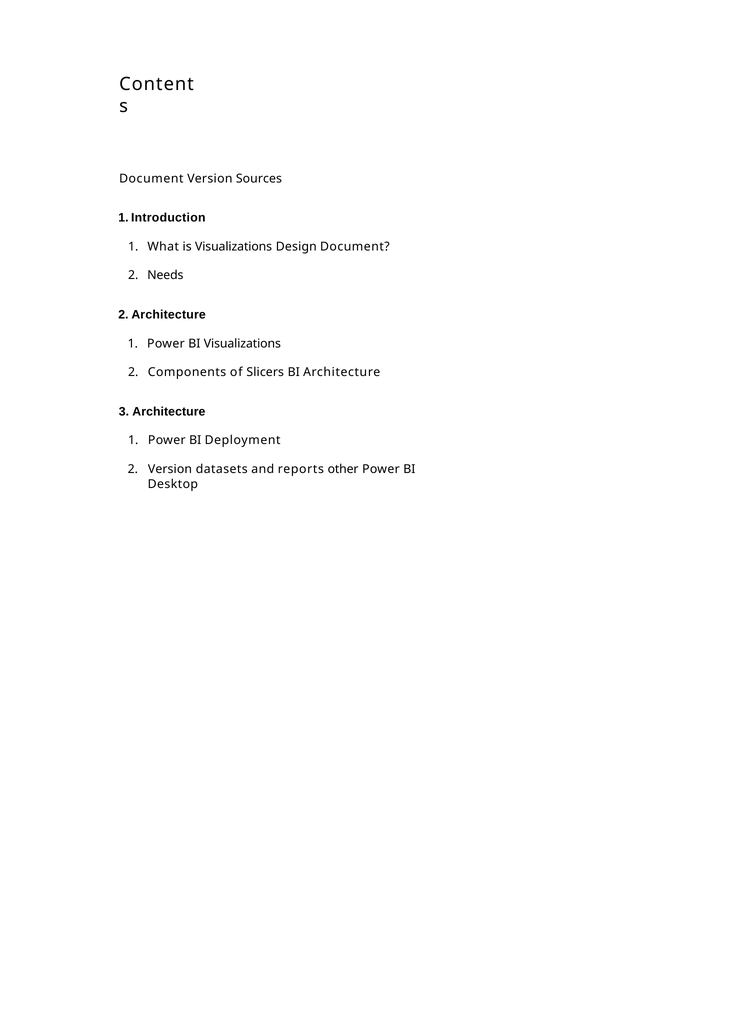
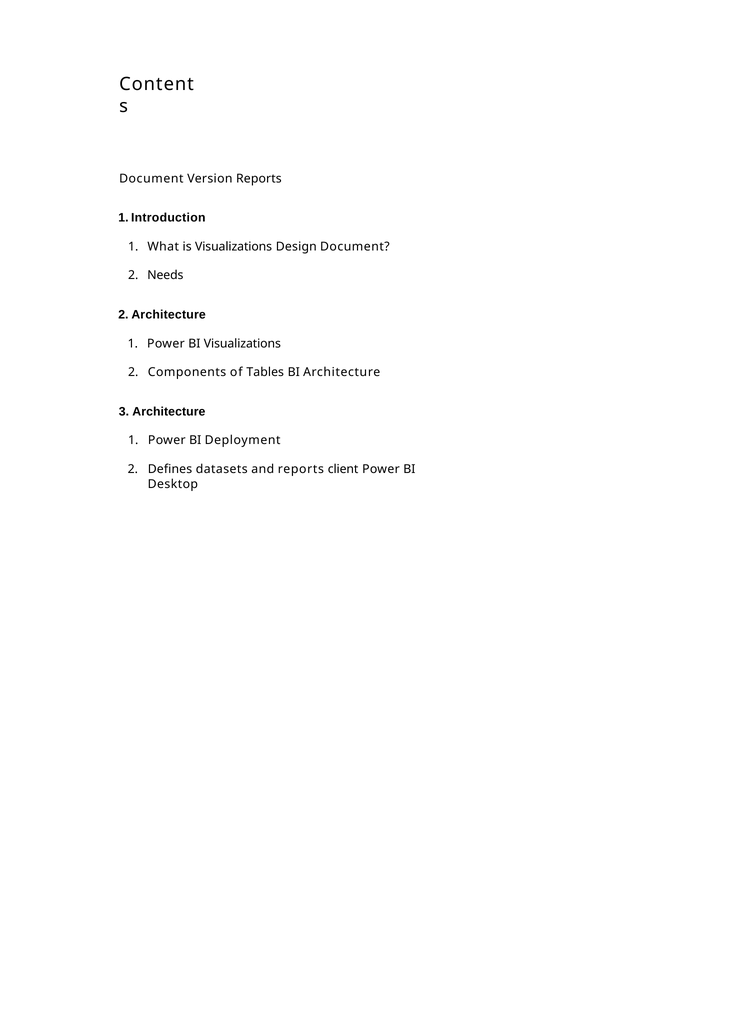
Version Sources: Sources -> Reports
Slicers: Slicers -> Tables
Version at (170, 469): Version -> Defines
other: other -> client
